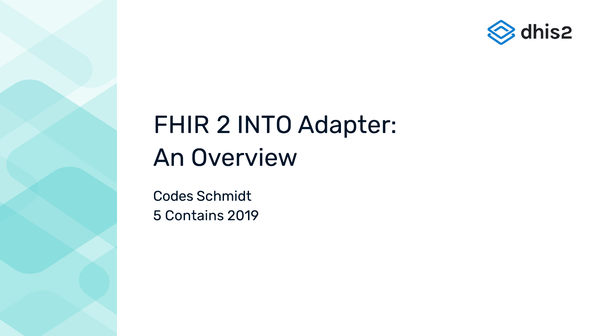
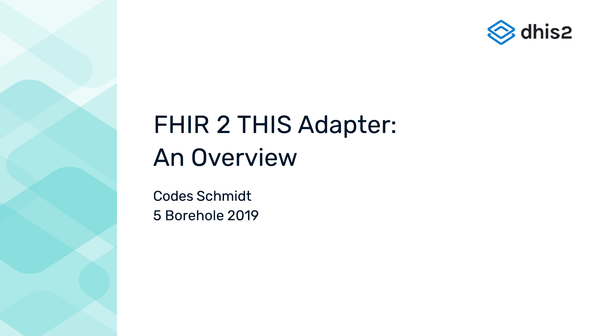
INTO: INTO -> THIS
Contains: Contains -> Borehole
